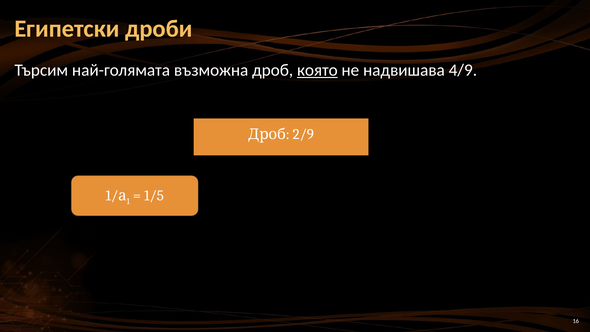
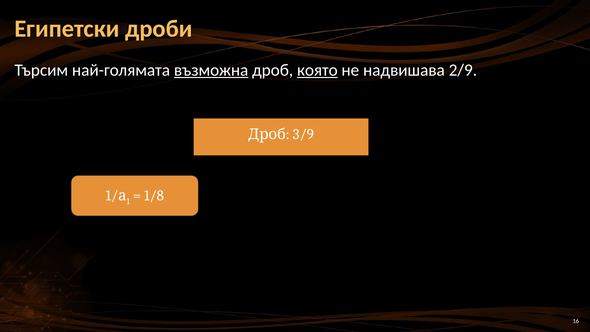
възможна underline: none -> present
4/9: 4/9 -> 2/9
2/9: 2/9 -> 3/9
1/5: 1/5 -> 1/8
